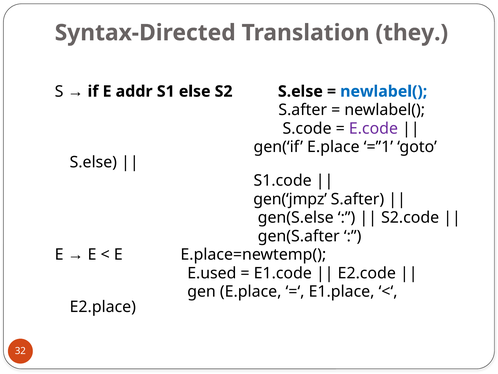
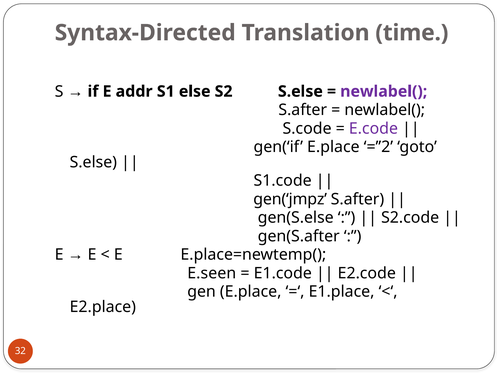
they: they -> time
newlabel( at (384, 91) colour: blue -> purple
=’’1: =’’1 -> =’’2
E.used: E.used -> E.seen
